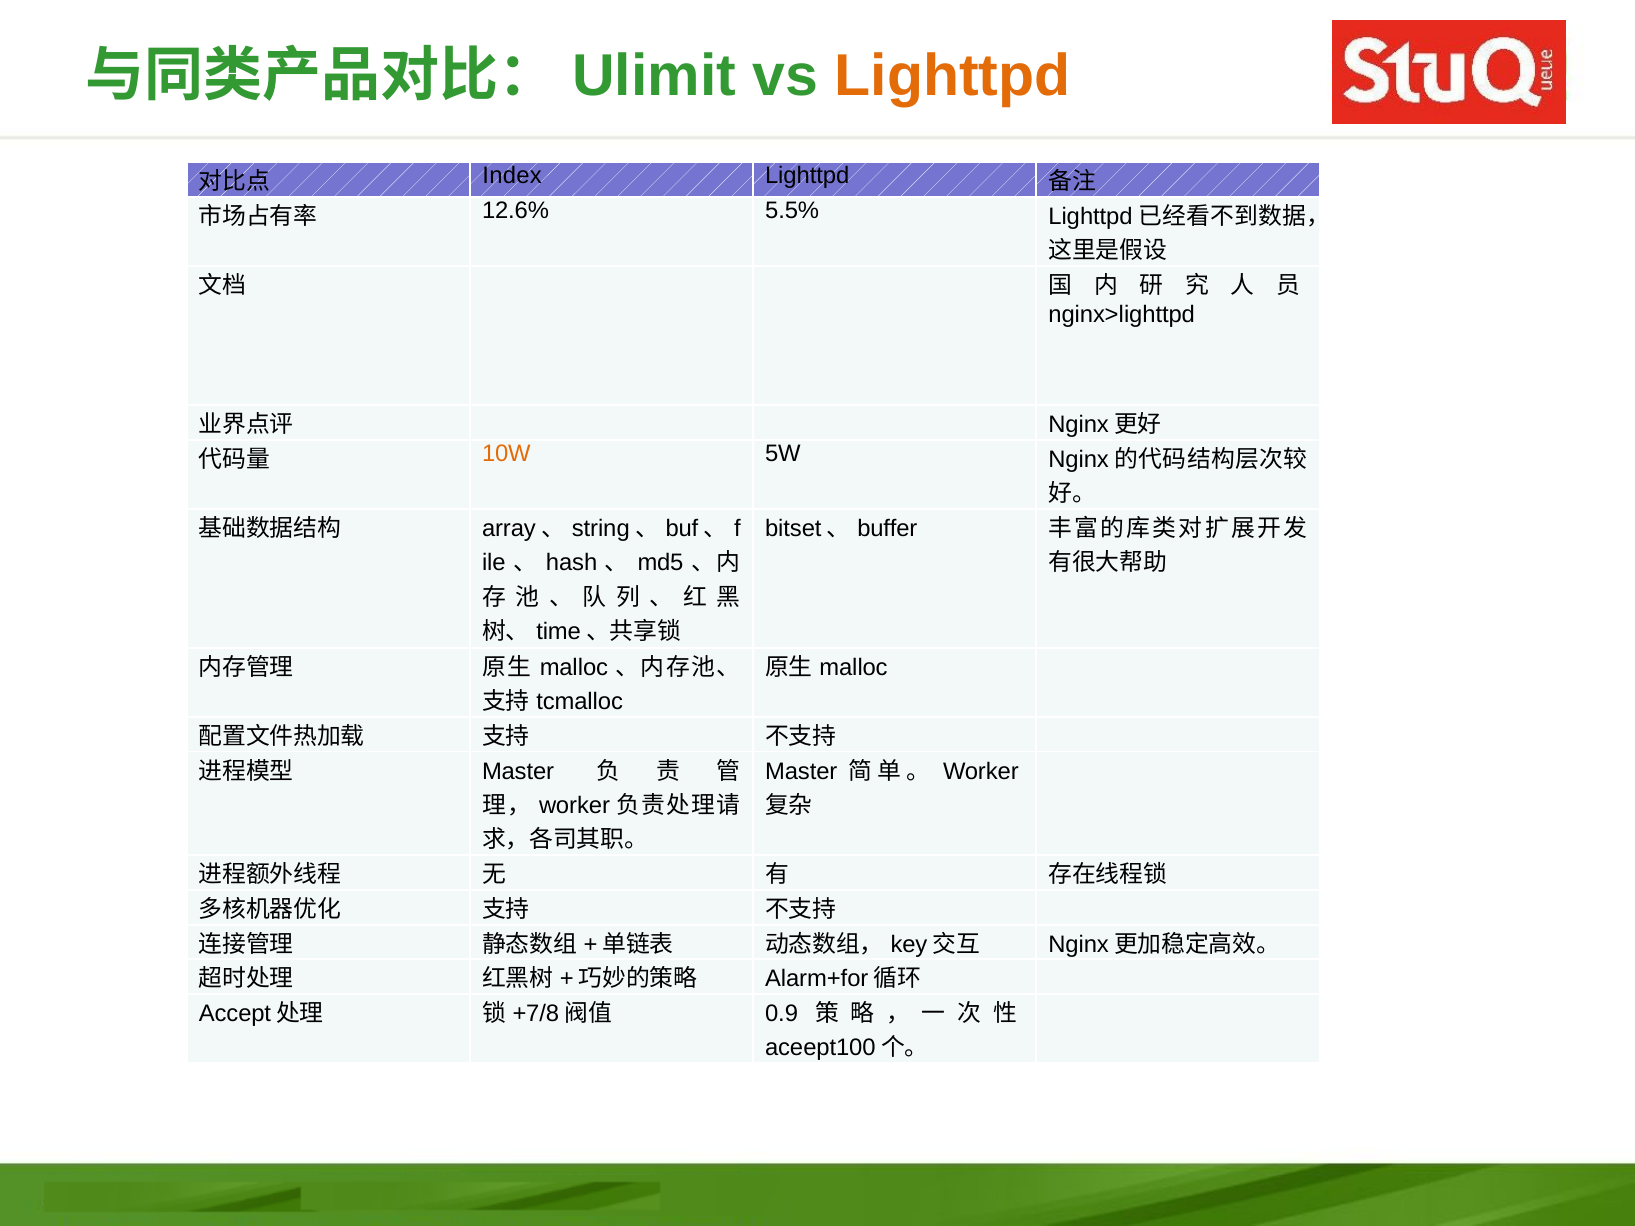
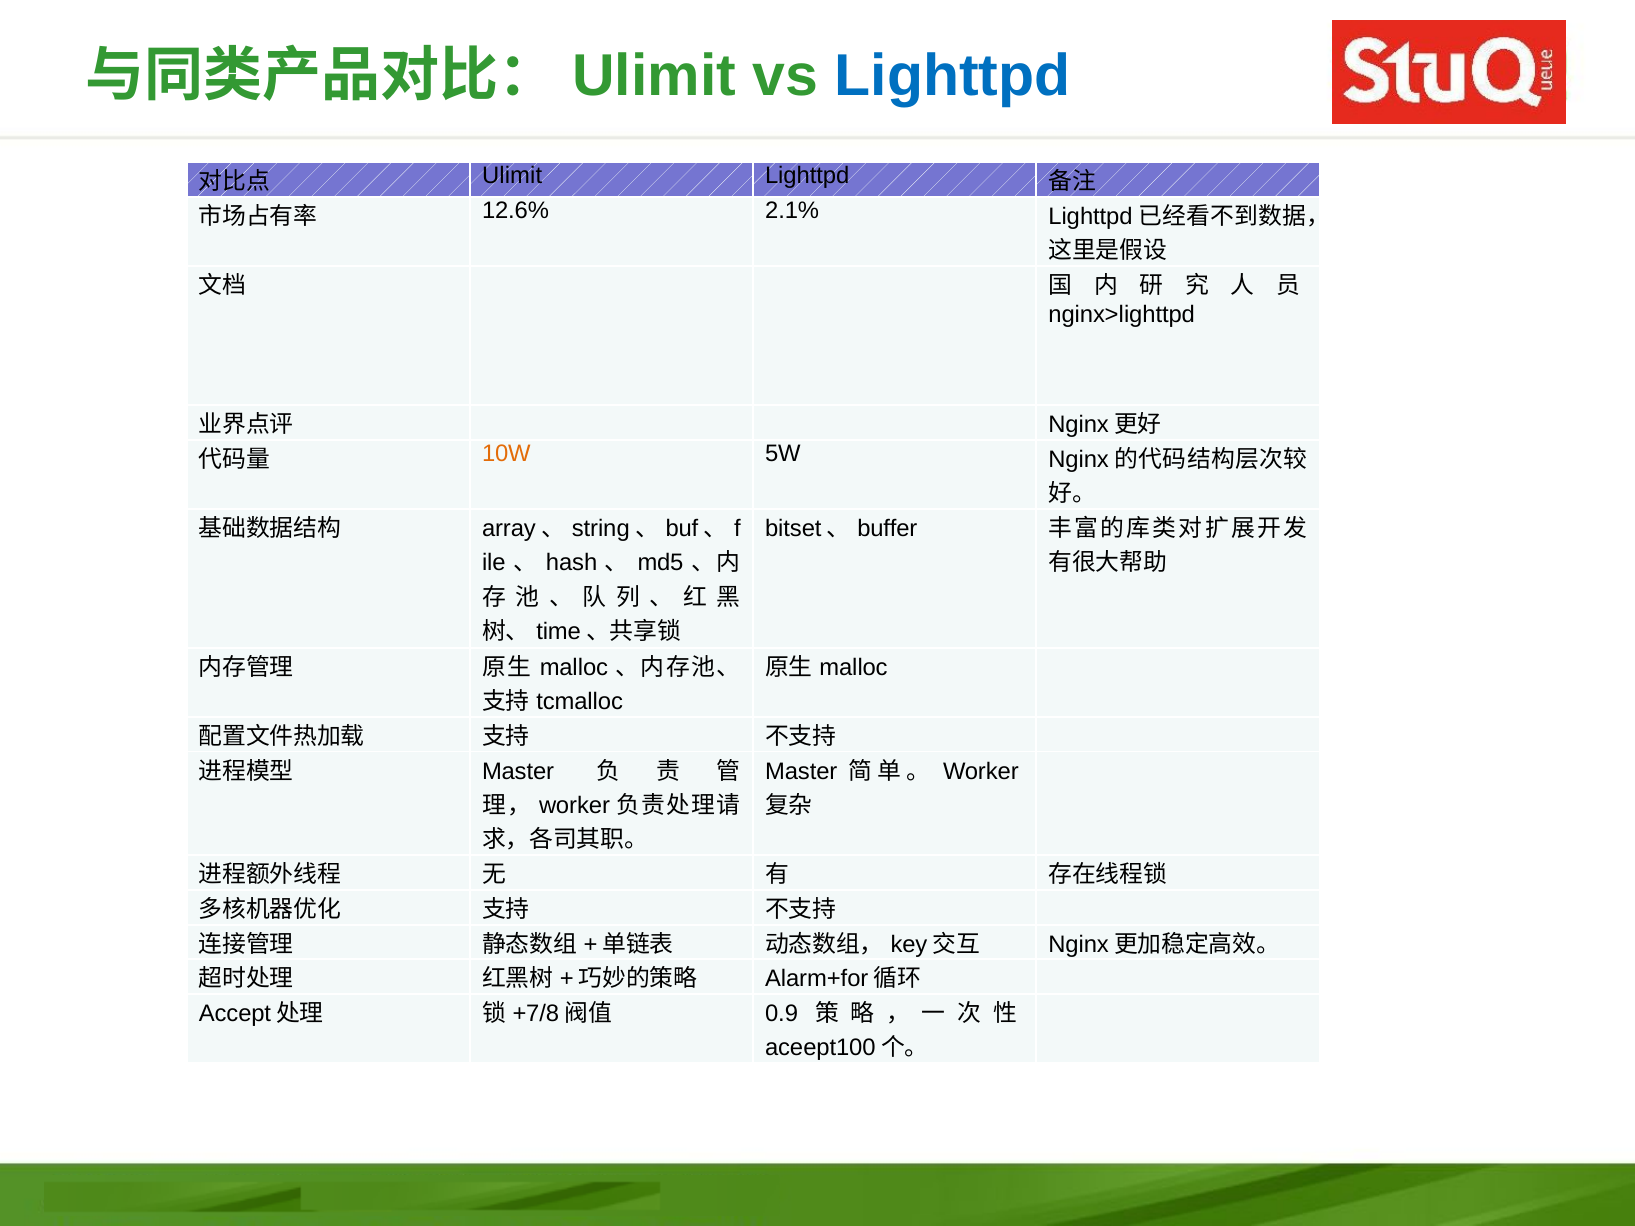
Lighttpd at (953, 76) colour: orange -> blue
Index at (512, 176): Index -> Ulimit
5.5%: 5.5% -> 2.1%
